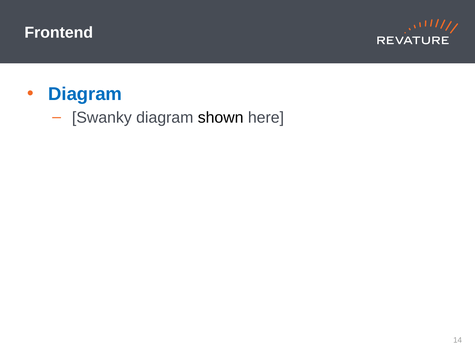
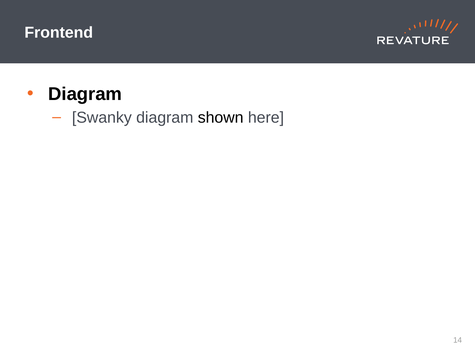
Diagram at (85, 94) colour: blue -> black
